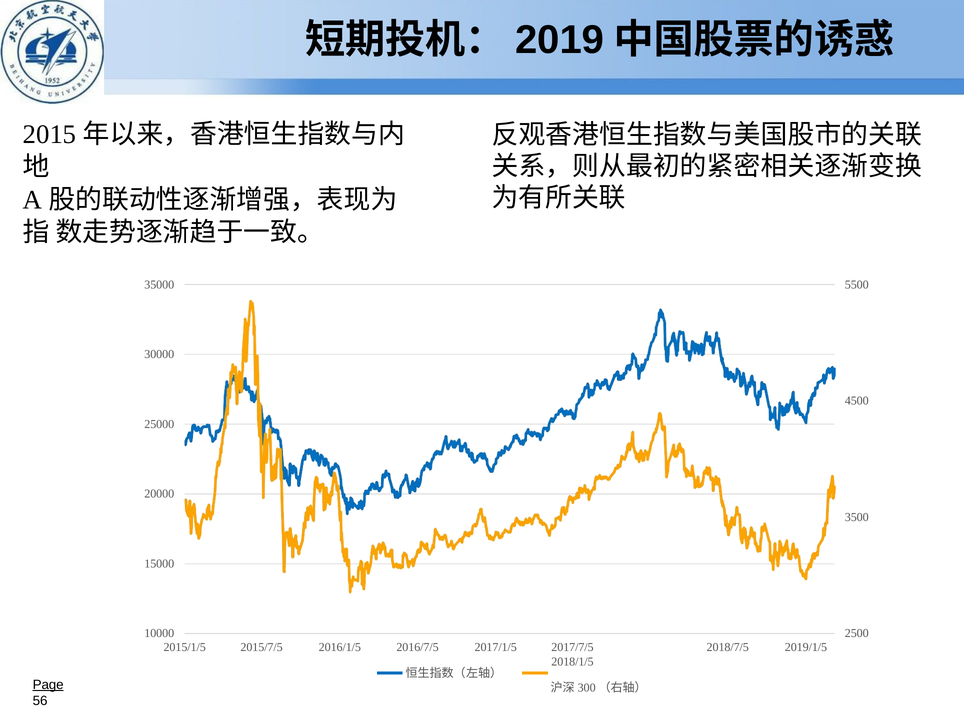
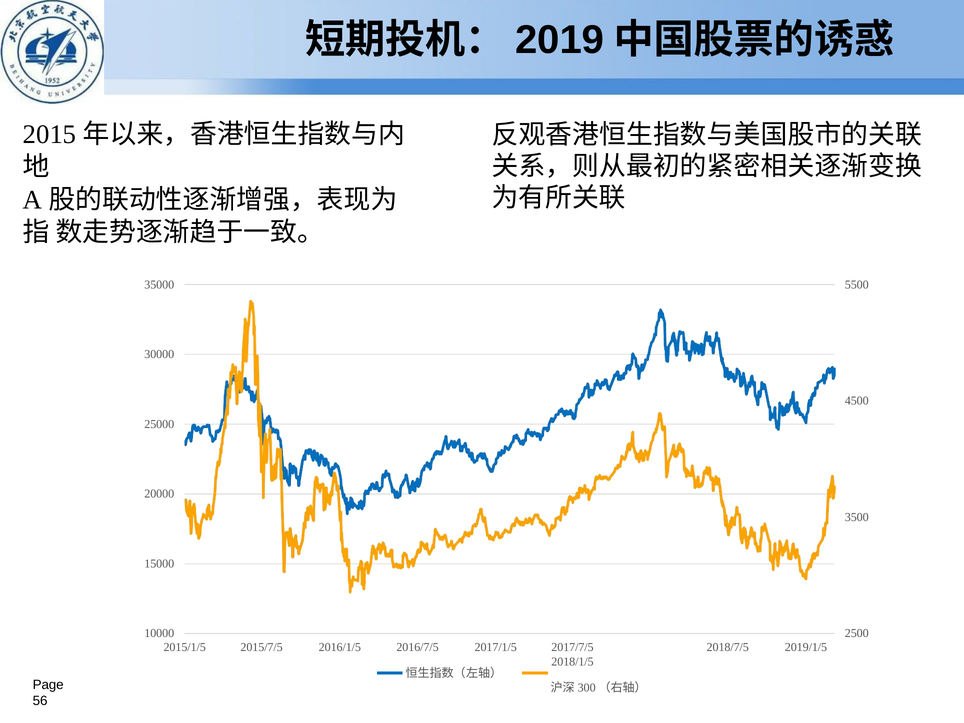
Page underline: present -> none
